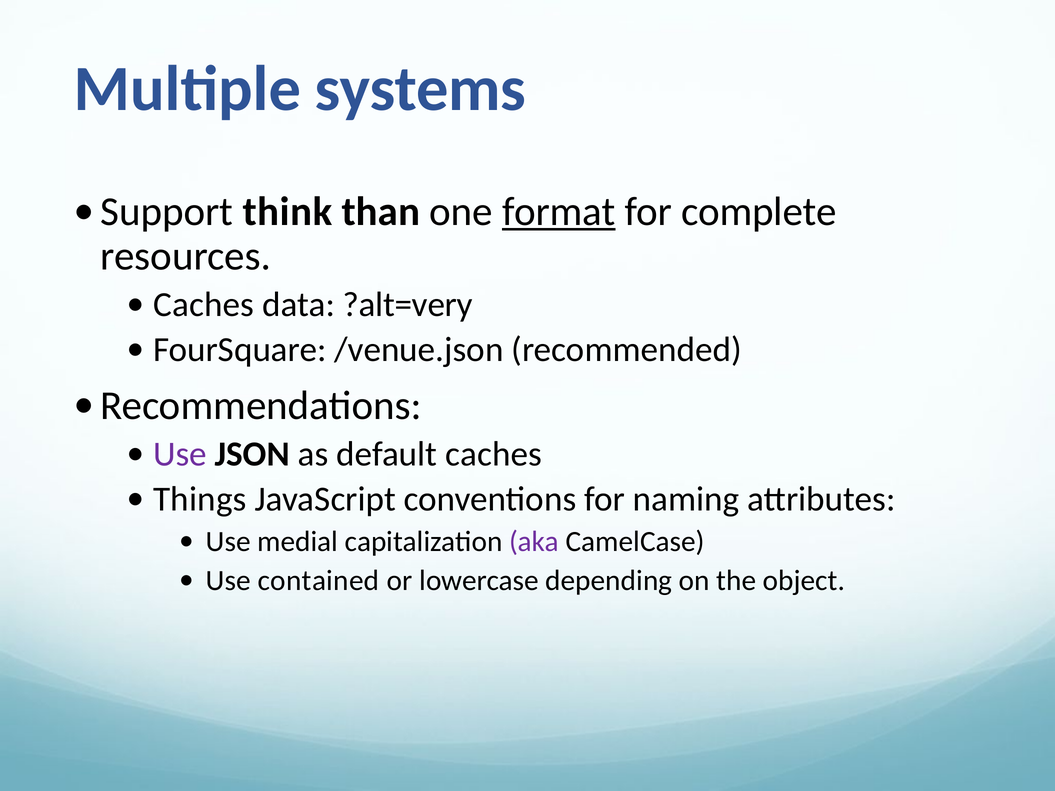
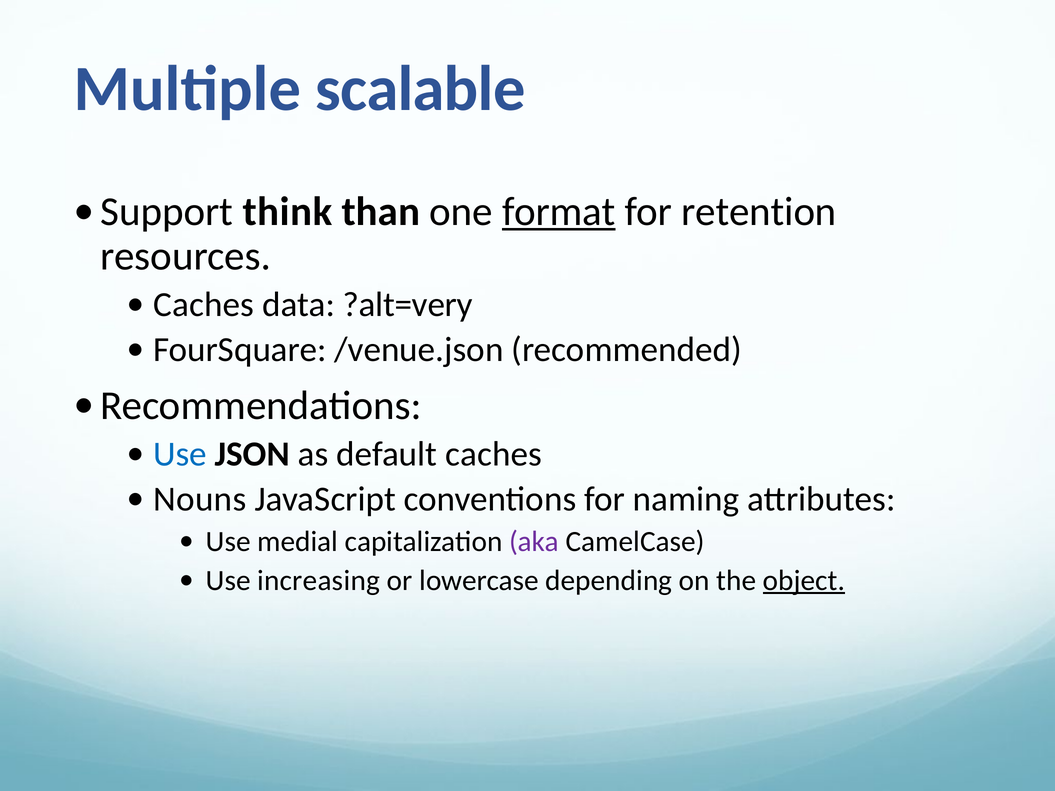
systems: systems -> scalable
complete: complete -> retention
Use at (180, 454) colour: purple -> blue
Things: Things -> Nouns
contained: contained -> increasing
object underline: none -> present
